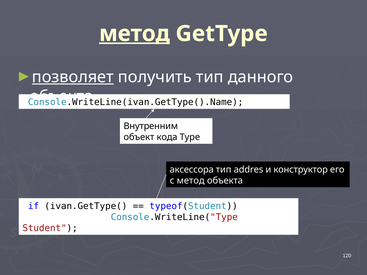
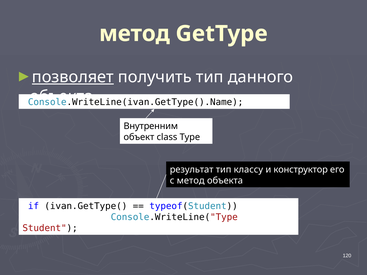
метод at (134, 34) underline: present -> none
кода: кода -> class
аксессора: аксессора -> результат
addres: addres -> классу
